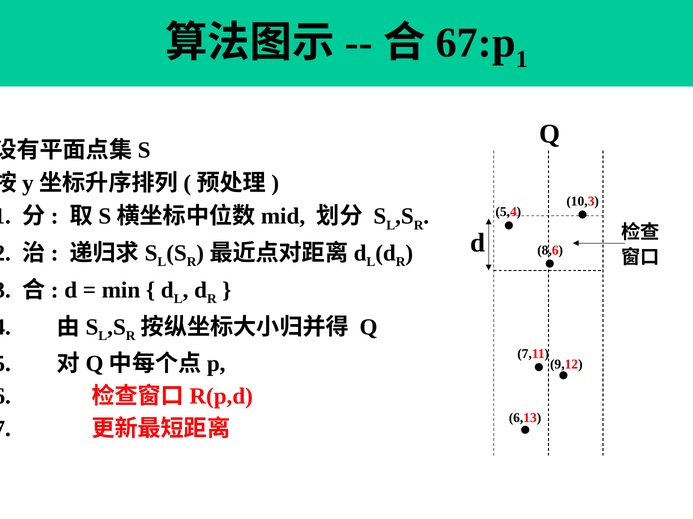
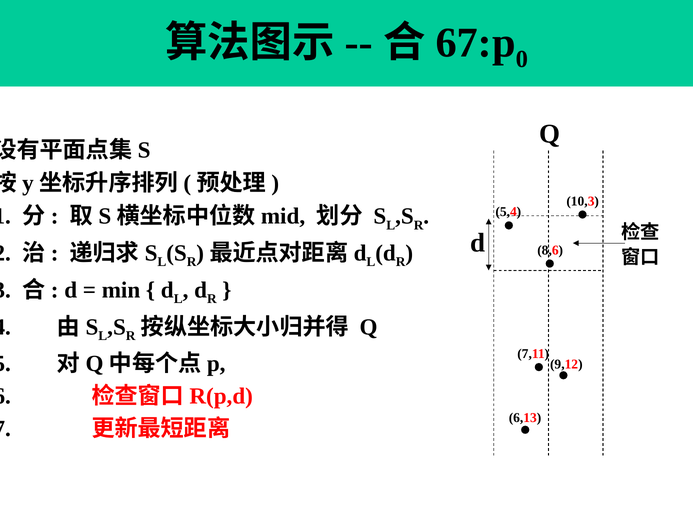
1 at (522, 59): 1 -> 0
